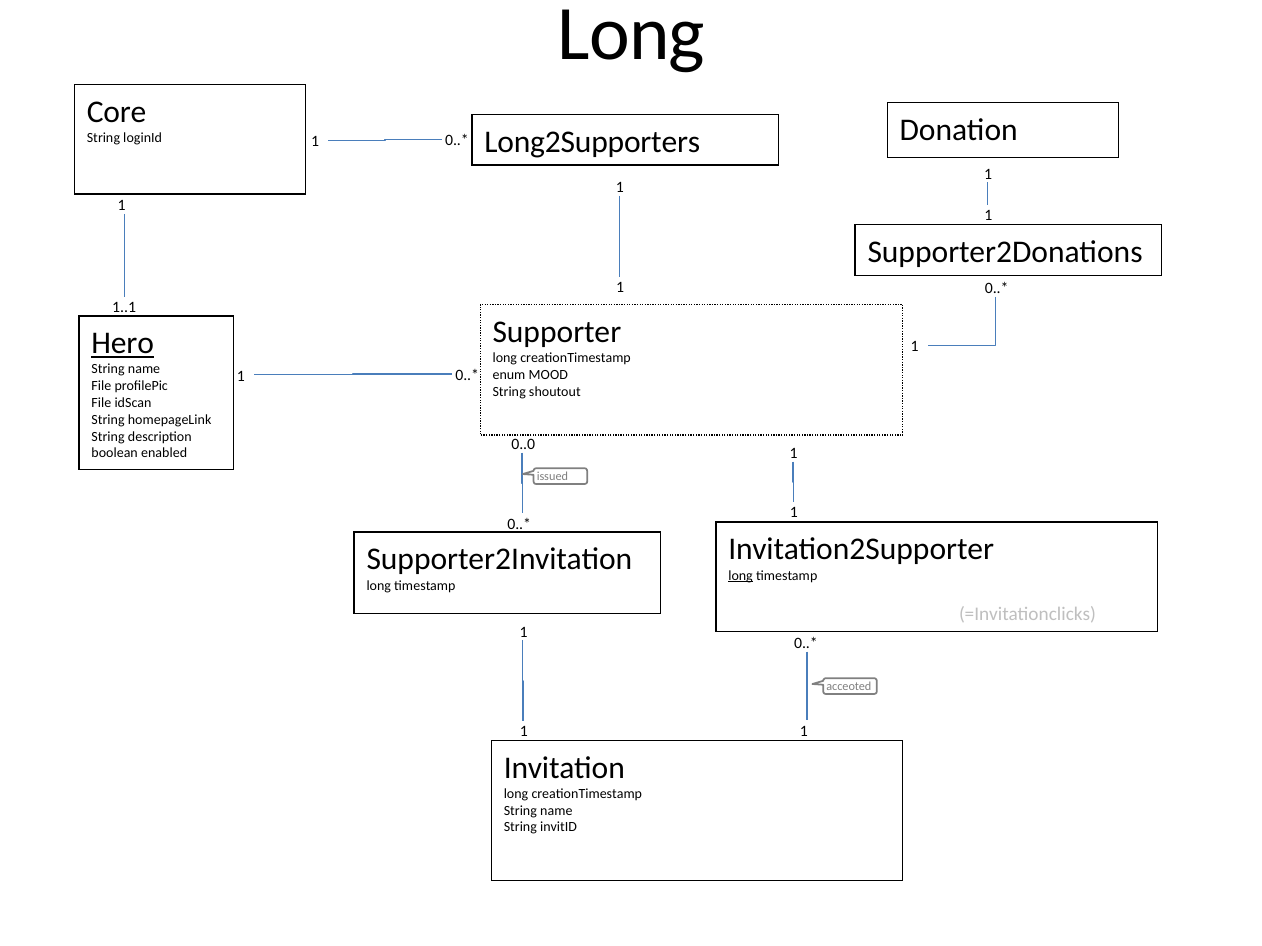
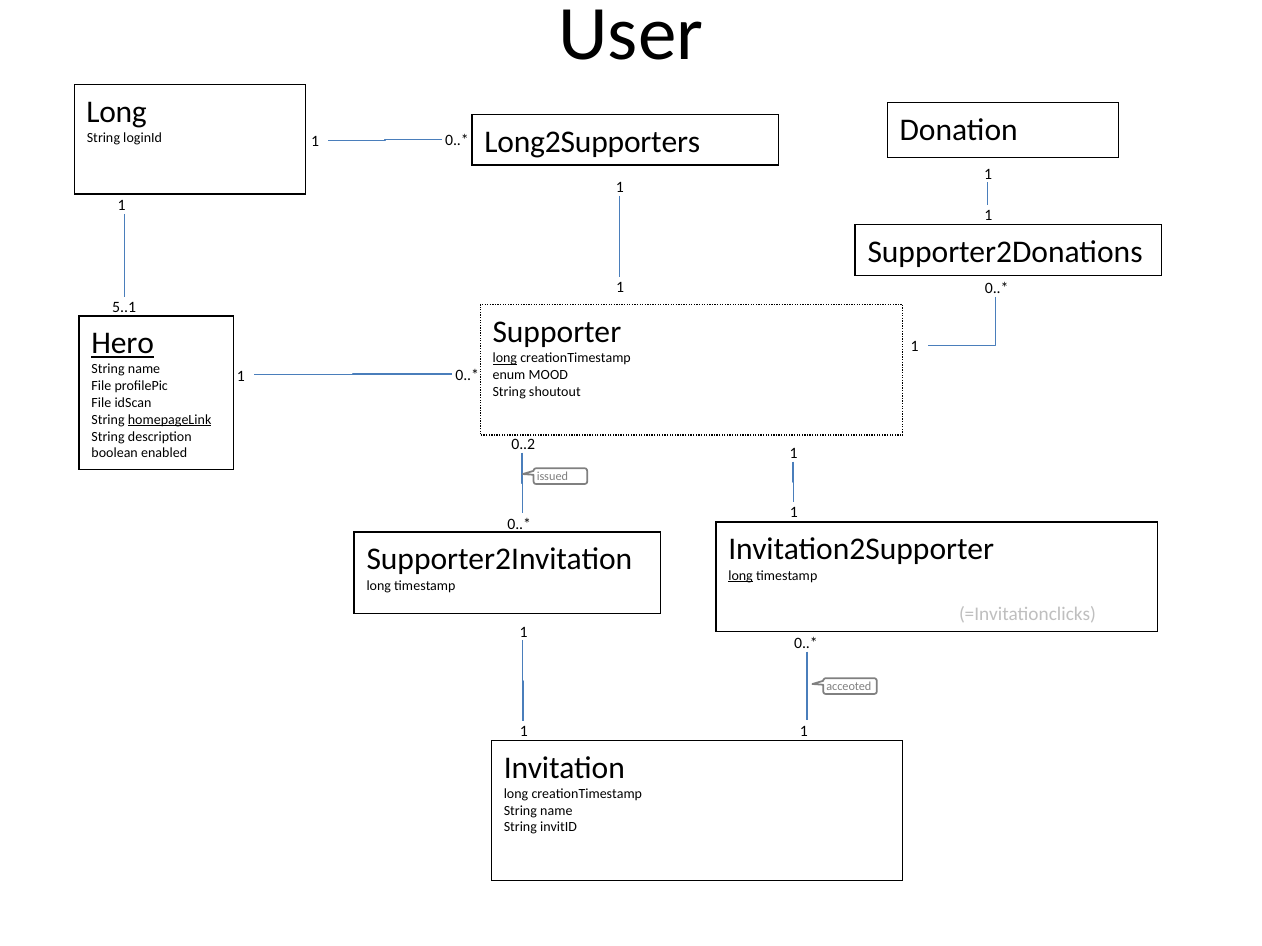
Long at (631, 34): Long -> User
Core at (117, 112): Core -> Long
1..1: 1..1 -> 5..1
long at (505, 358) underline: none -> present
homepageLink underline: none -> present
0..0: 0..0 -> 0..2
